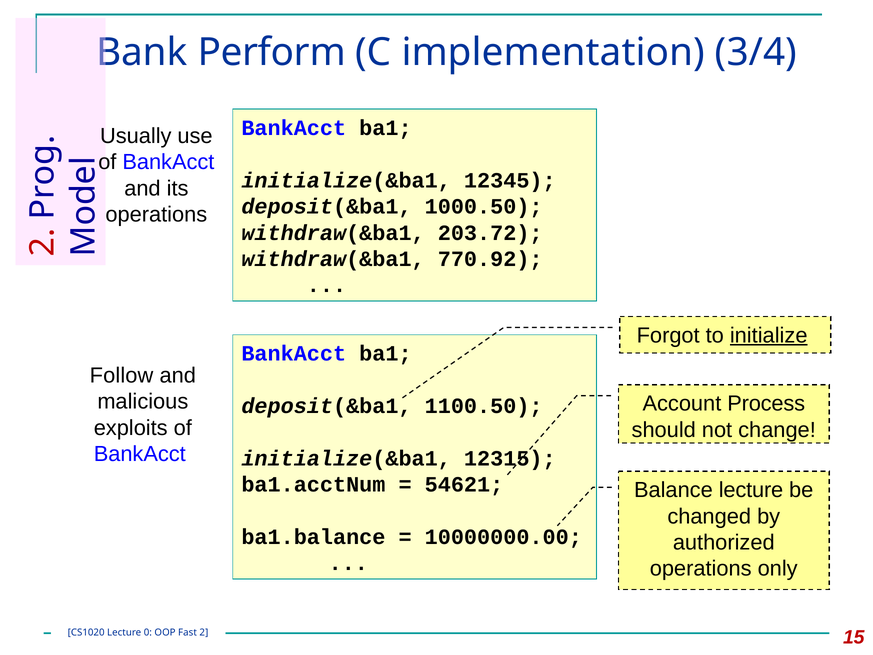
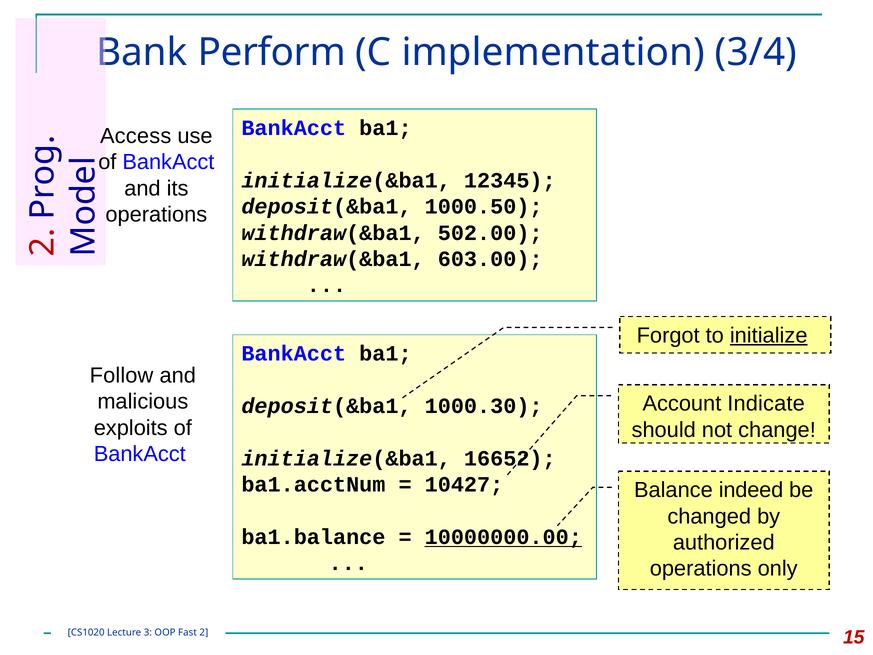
Usually: Usually -> Access
203.72: 203.72 -> 502.00
770.92: 770.92 -> 603.00
Process: Process -> Indicate
1100.50: 1100.50 -> 1000.30
12315: 12315 -> 16652
54621: 54621 -> 10427
Balance lecture: lecture -> indeed
10000000.00 underline: none -> present
0: 0 -> 3
